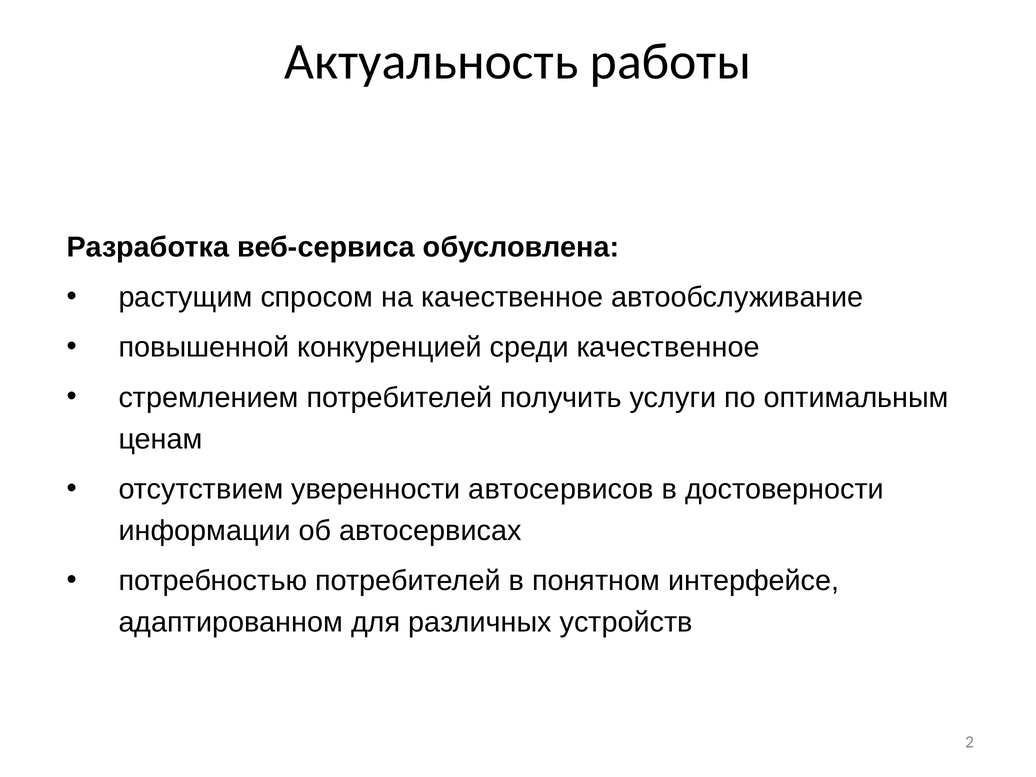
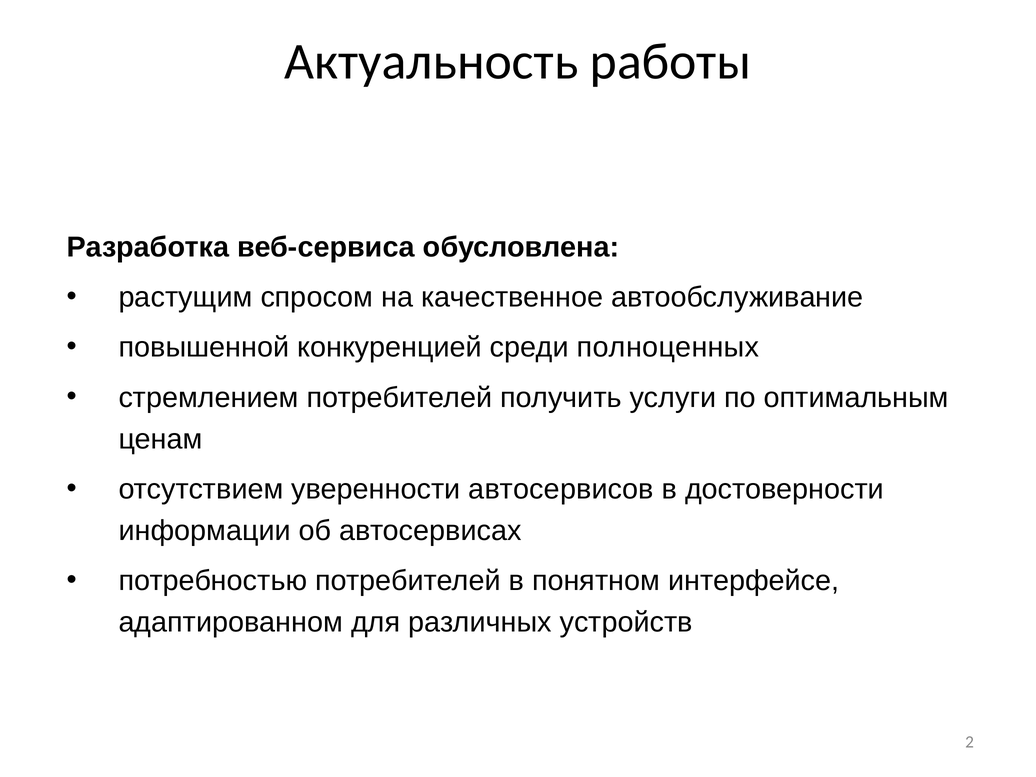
среди качественное: качественное -> полноценных
